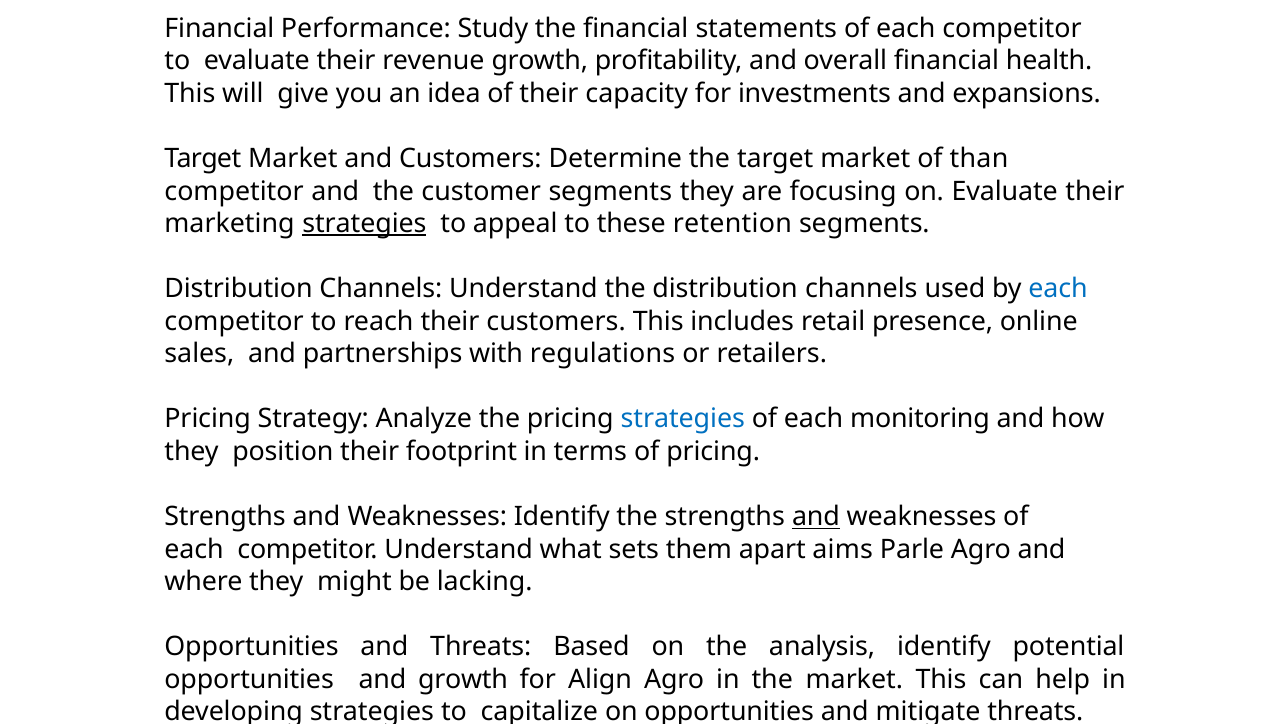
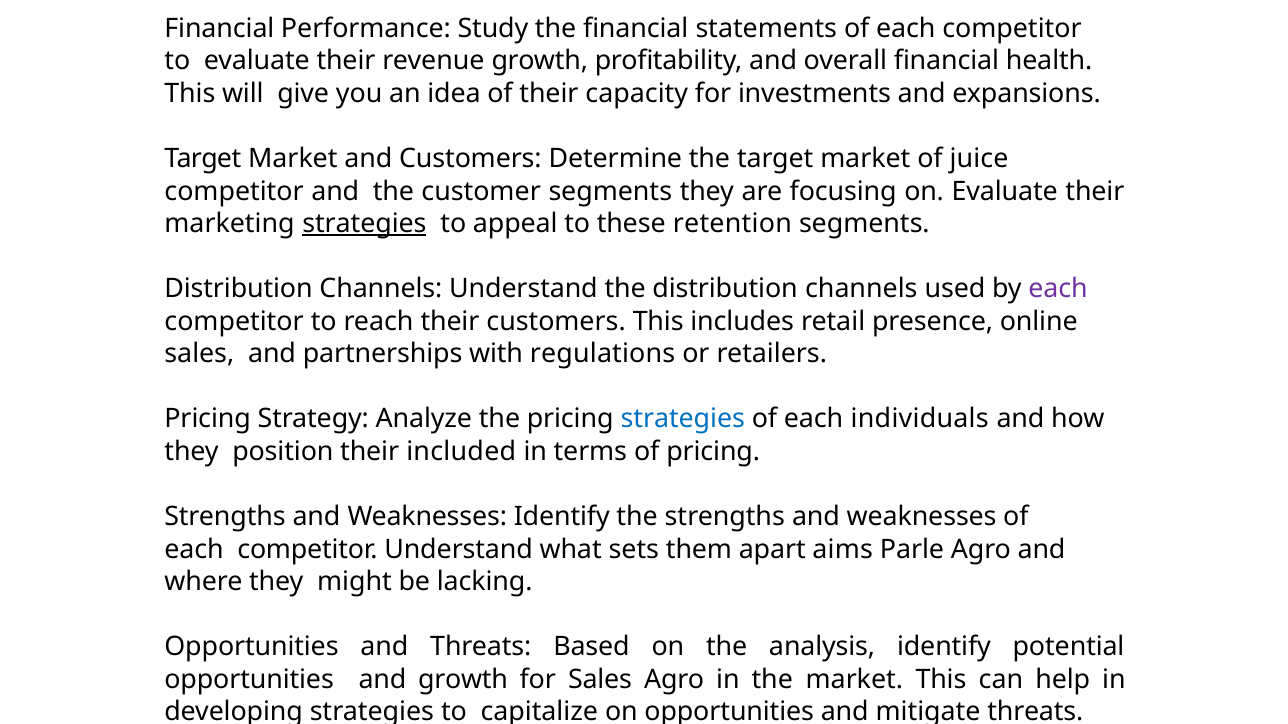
than: than -> juice
each at (1058, 289) colour: blue -> purple
monitoring: monitoring -> individuals
footprint: footprint -> included
and at (816, 517) underline: present -> none
for Align: Align -> Sales
